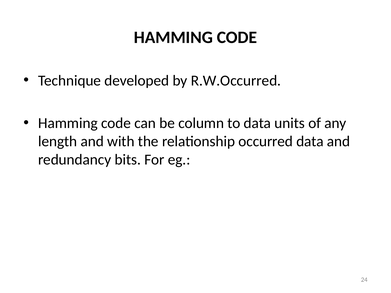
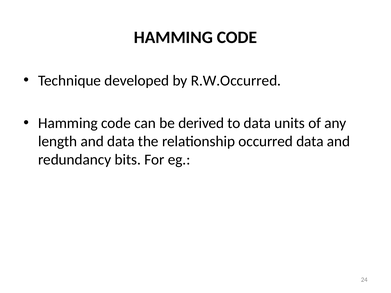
column: column -> derived
and with: with -> data
